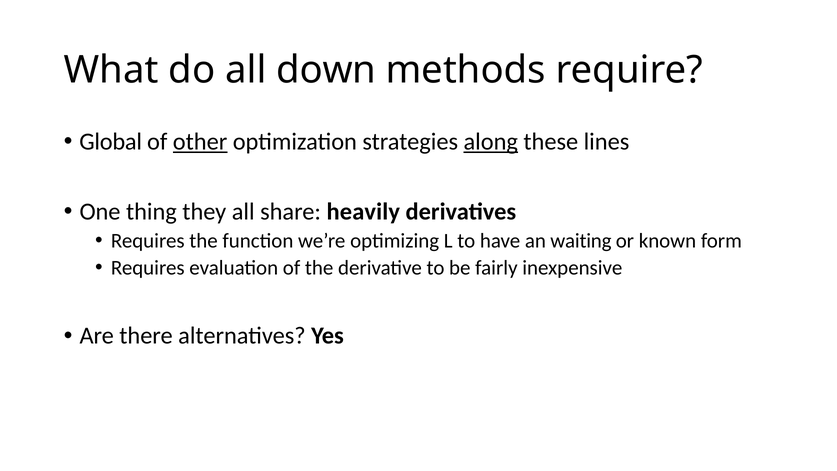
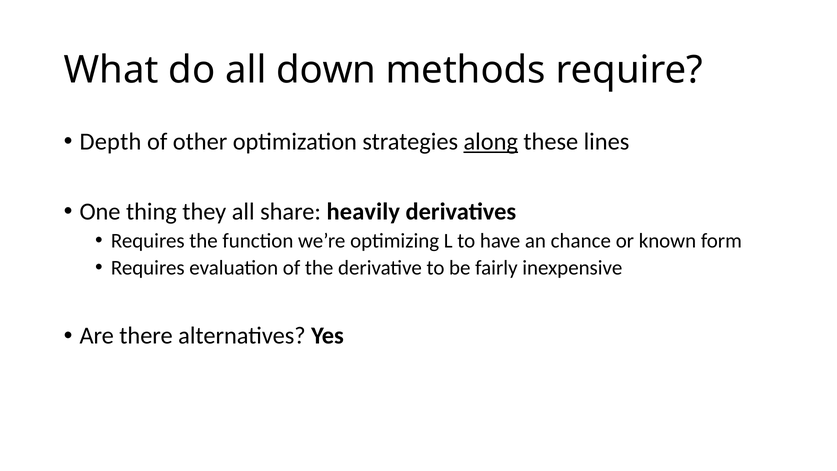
Global: Global -> Depth
other underline: present -> none
waiting: waiting -> chance
